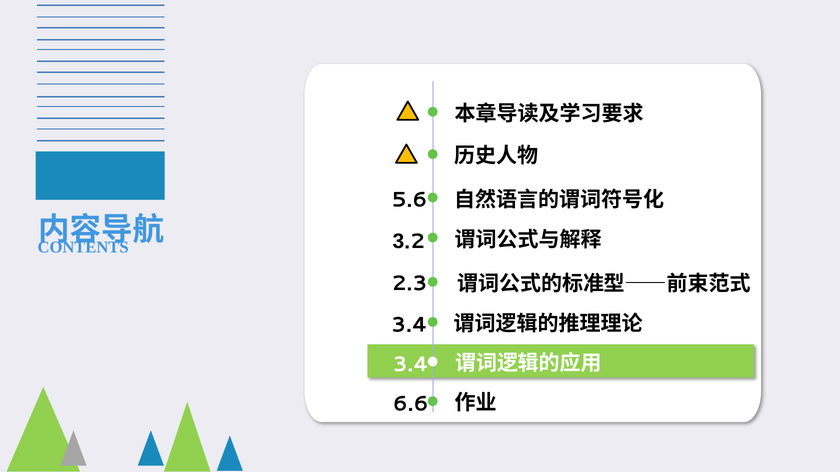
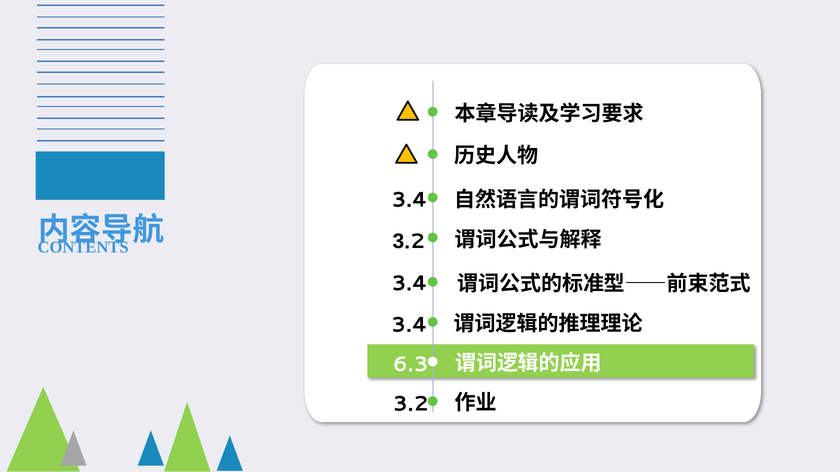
5.6 at (409, 200): 5.6 -> 3.4
2.3 at (409, 284): 2.3 -> 3.4
3.4 at (411, 365): 3.4 -> 6.3
6.6 at (411, 404): 6.6 -> 3.2
